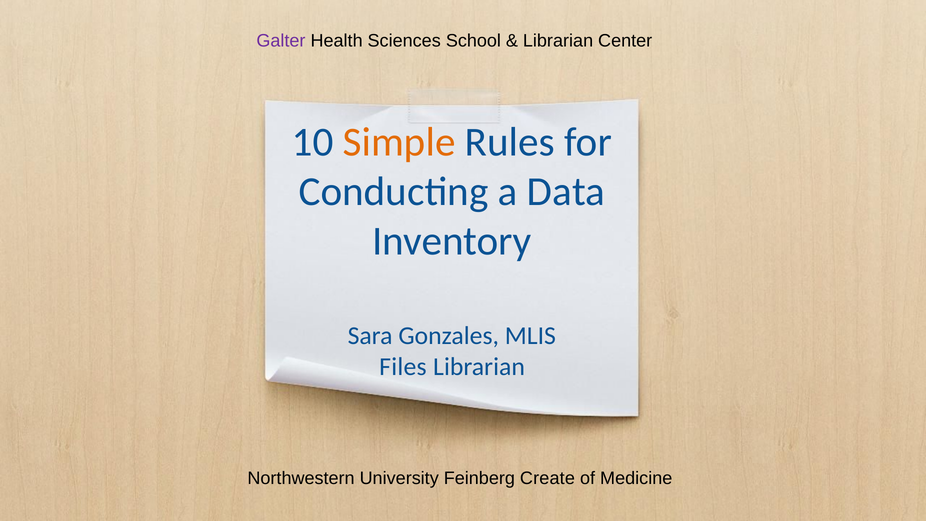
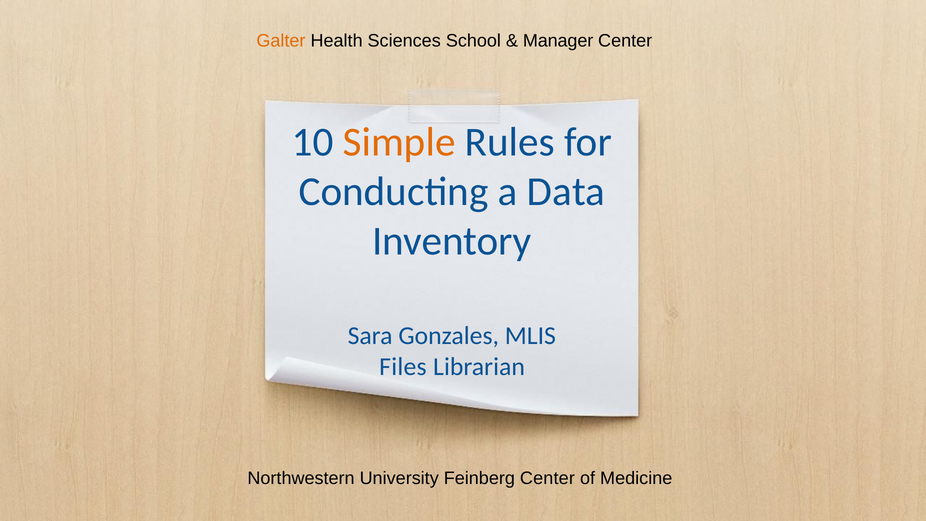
Galter colour: purple -> orange
Librarian at (558, 41): Librarian -> Manager
Feinberg Create: Create -> Center
